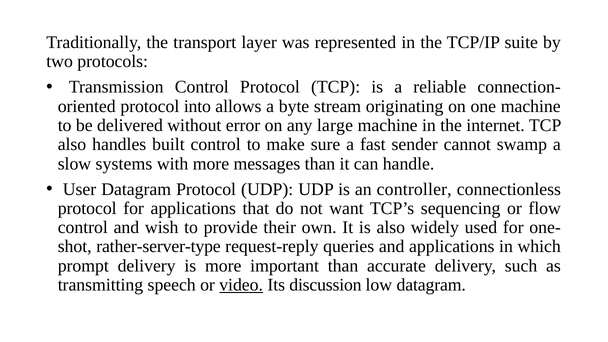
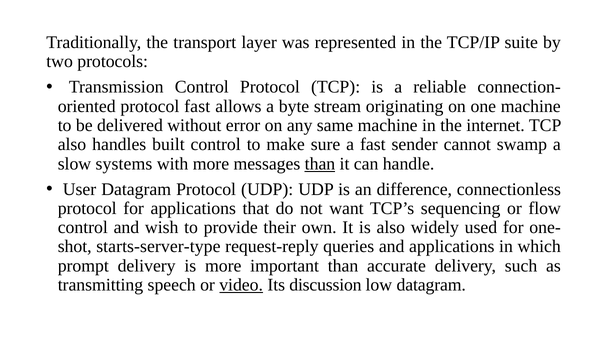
protocol into: into -> fast
large: large -> same
than at (320, 164) underline: none -> present
controller: controller -> difference
rather-server-type: rather-server-type -> starts-server-type
